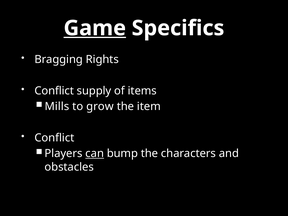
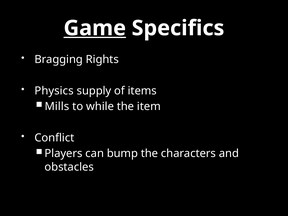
Conflict at (54, 91): Conflict -> Physics
grow: grow -> while
can underline: present -> none
